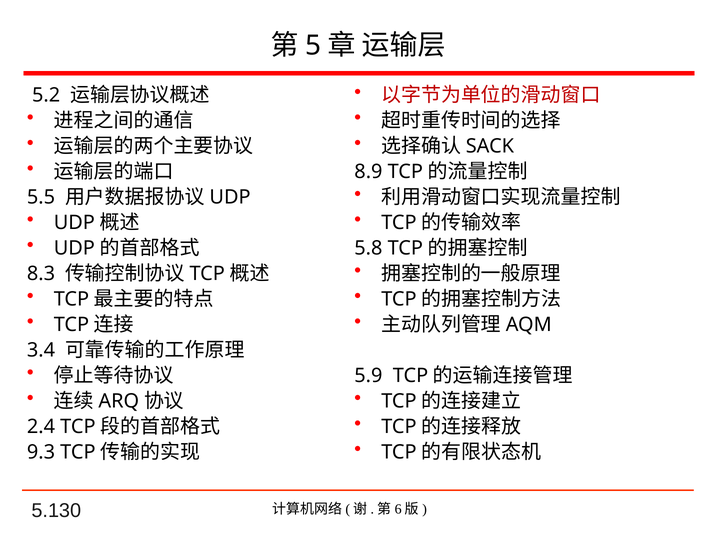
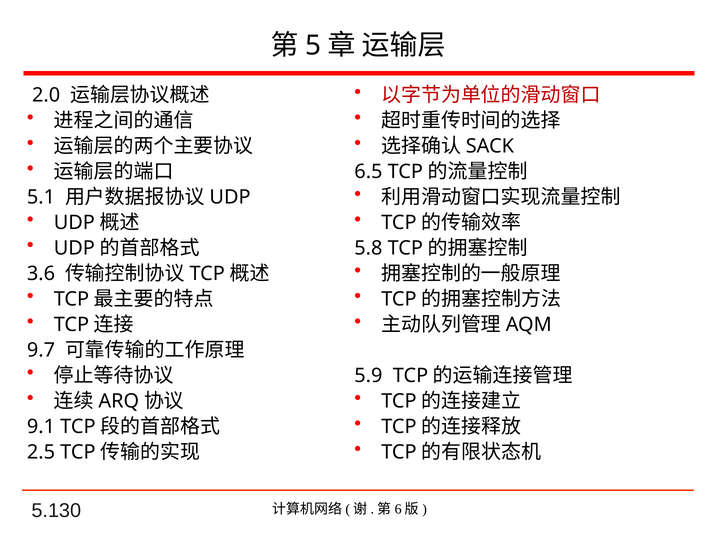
5.2: 5.2 -> 2.0
8.9: 8.9 -> 6.5
5.5: 5.5 -> 5.1
8.3: 8.3 -> 3.6
3.4: 3.4 -> 9.7
2.4: 2.4 -> 9.1
9.3: 9.3 -> 2.5
